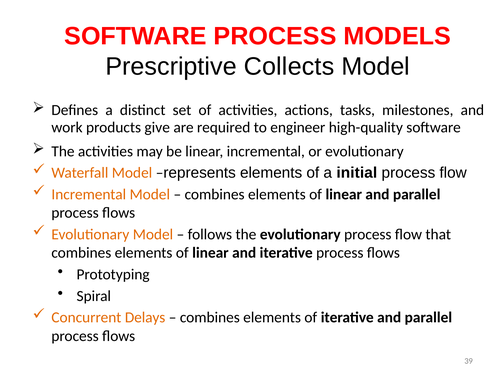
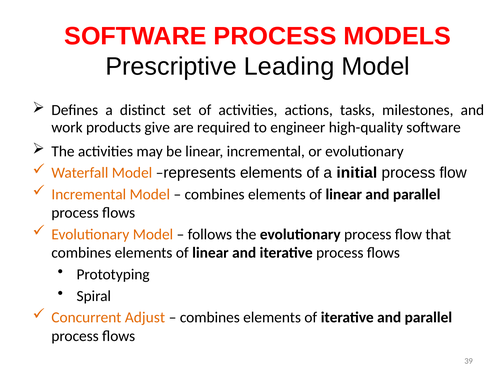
Collects: Collects -> Leading
Delays: Delays -> Adjust
